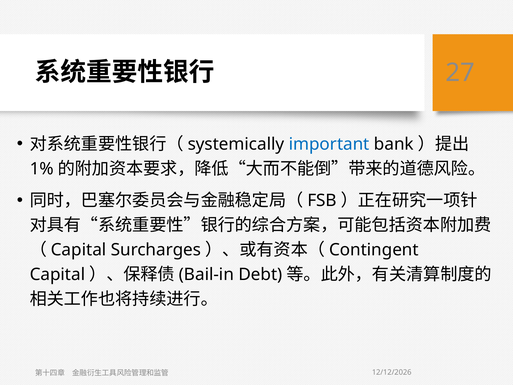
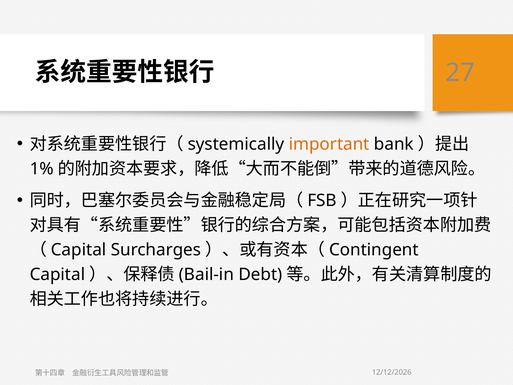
important colour: blue -> orange
